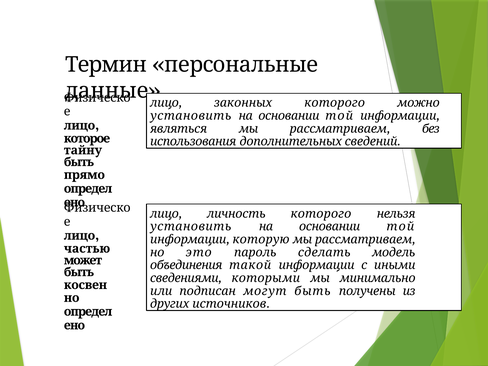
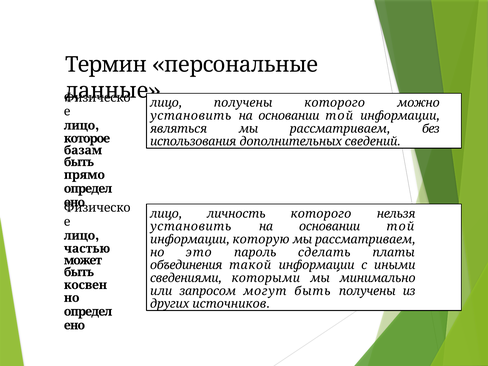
лицо законных: законных -> получены
тайну: тайну -> базам
модель: модель -> платы
подписан: подписан -> запросом
